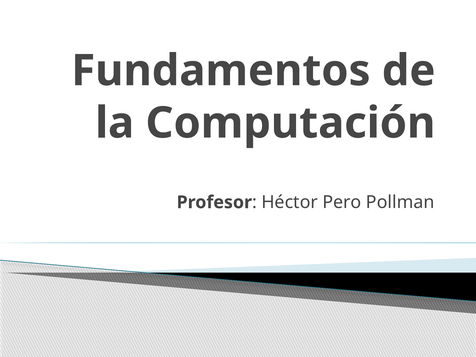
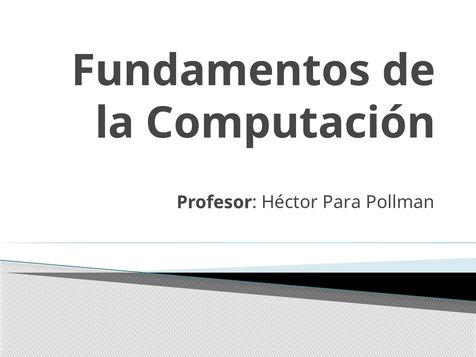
Pero: Pero -> Para
